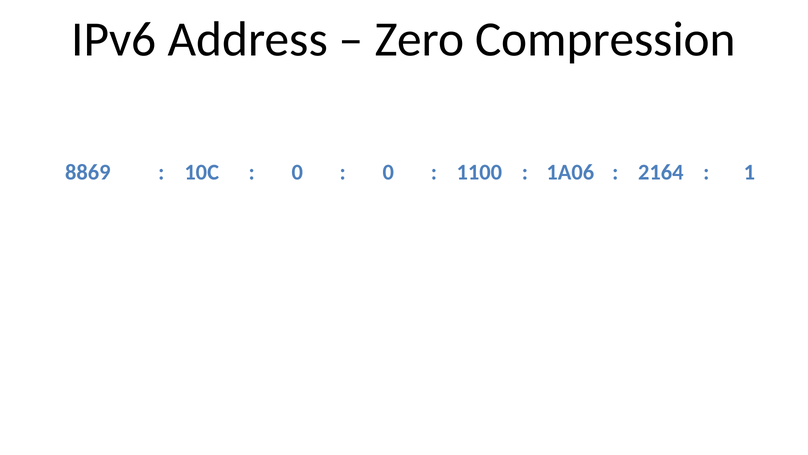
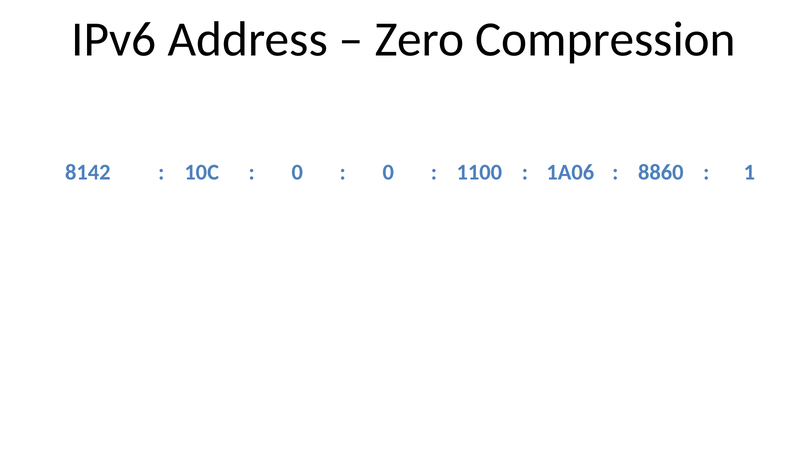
8869: 8869 -> 8142
2164: 2164 -> 8860
